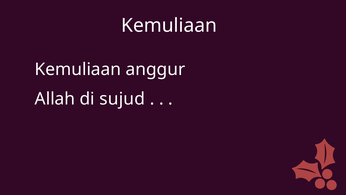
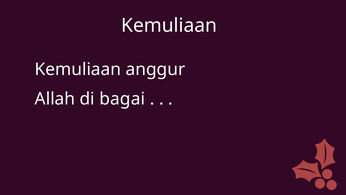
sujud: sujud -> bagai
